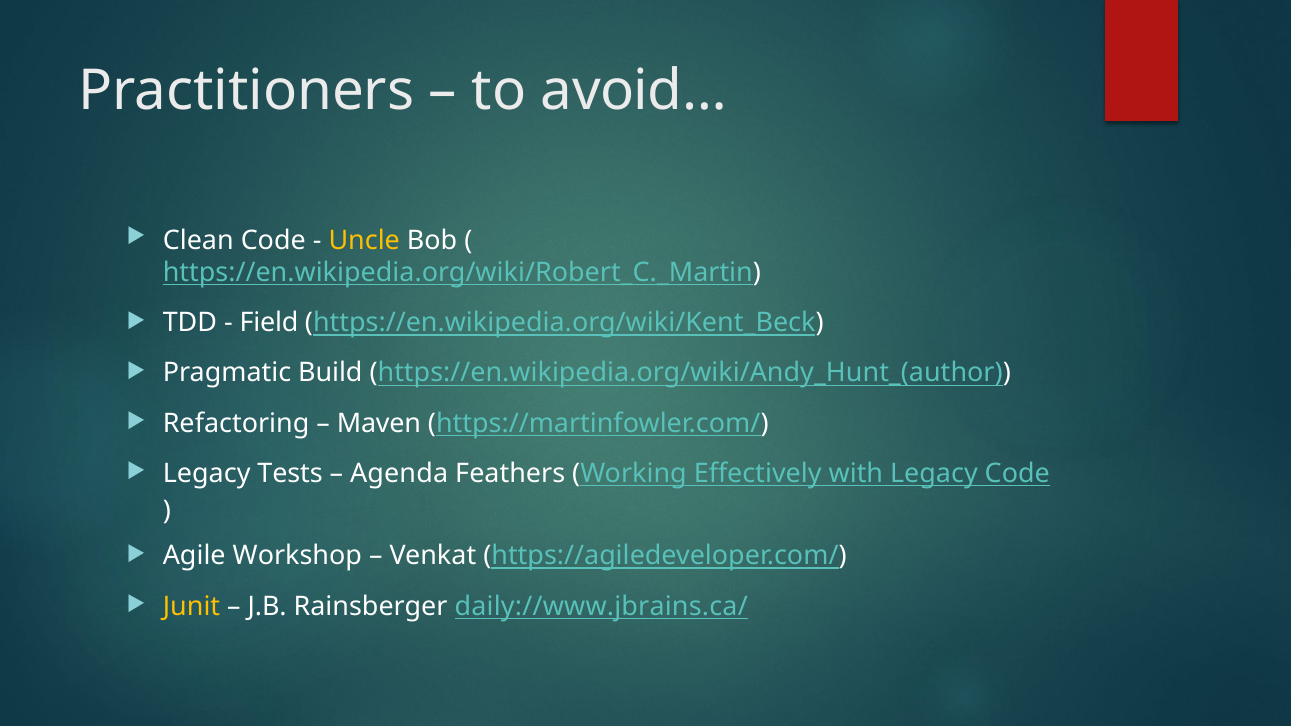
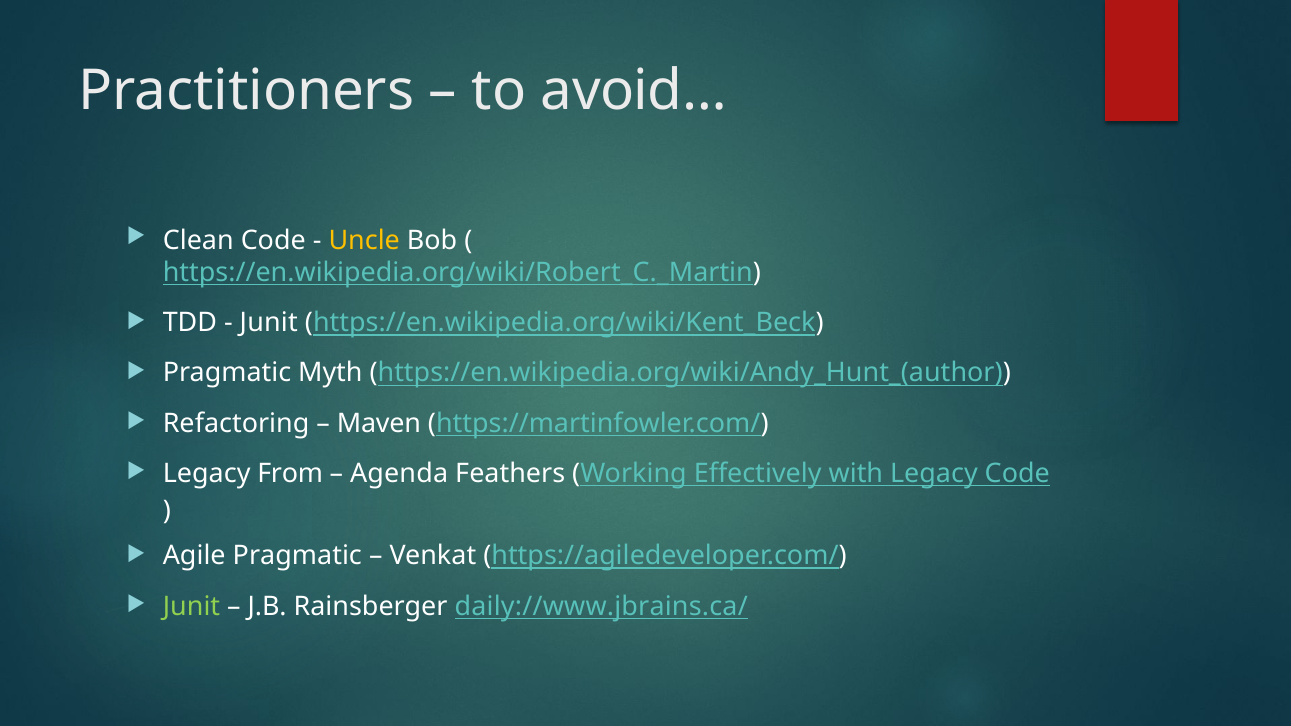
Field at (269, 323): Field -> Junit
Build: Build -> Myth
Tests: Tests -> From
Agile Workshop: Workshop -> Pragmatic
Junit at (192, 606) colour: yellow -> light green
